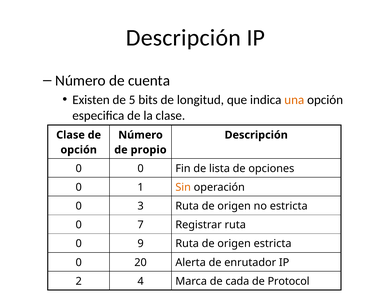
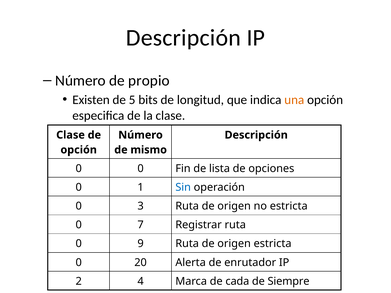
cuenta: cuenta -> propio
propio: propio -> mismo
Sin colour: orange -> blue
Protocol: Protocol -> Siempre
